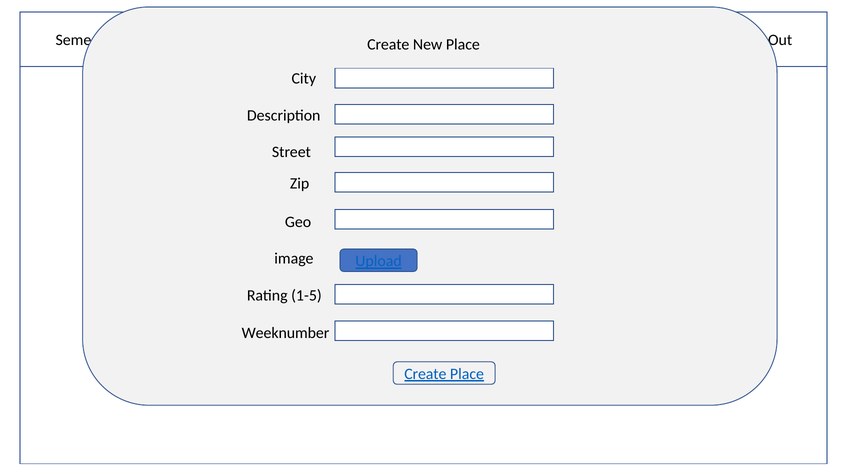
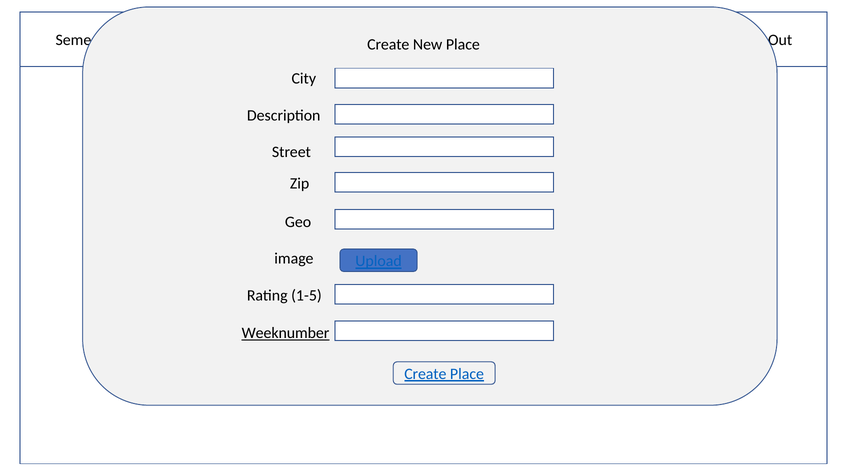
Weeknumber underline: none -> present
